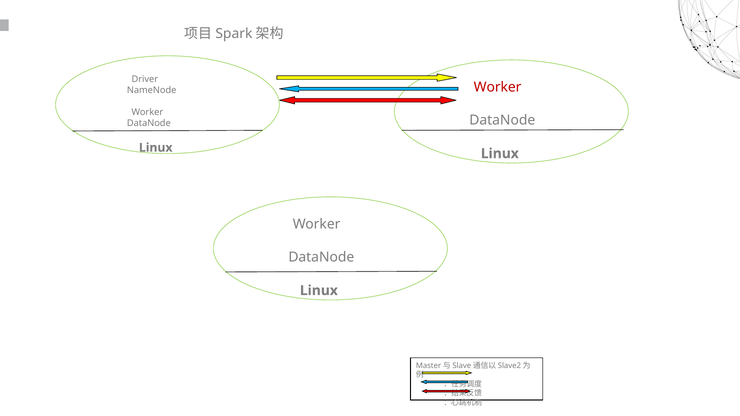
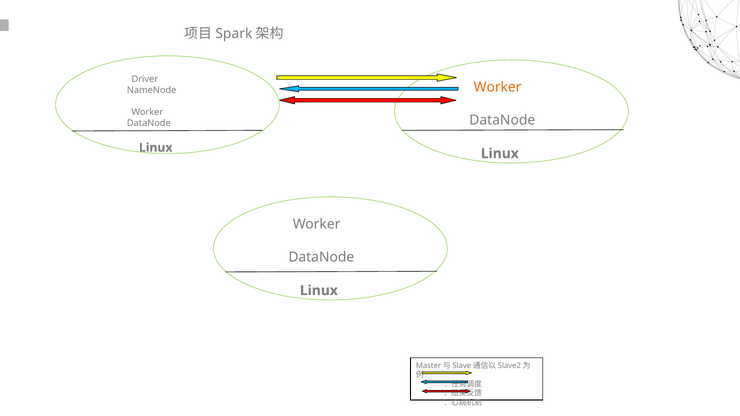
Worker at (498, 87) colour: red -> orange
